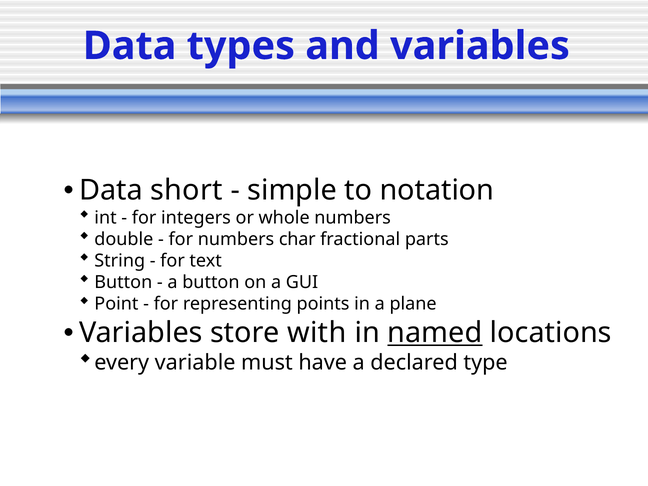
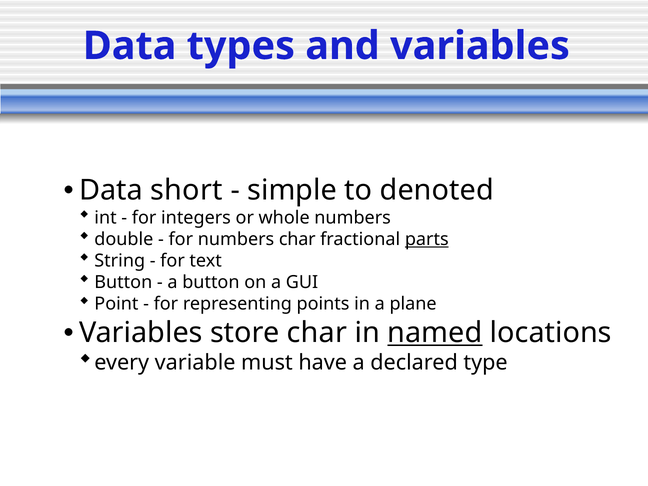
notation: notation -> denoted
parts underline: none -> present
store with: with -> char
